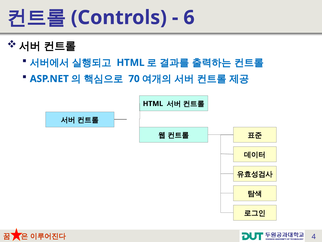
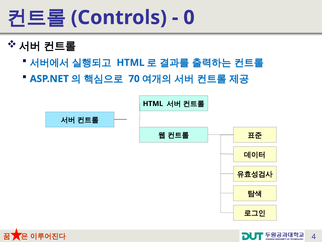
6: 6 -> 0
